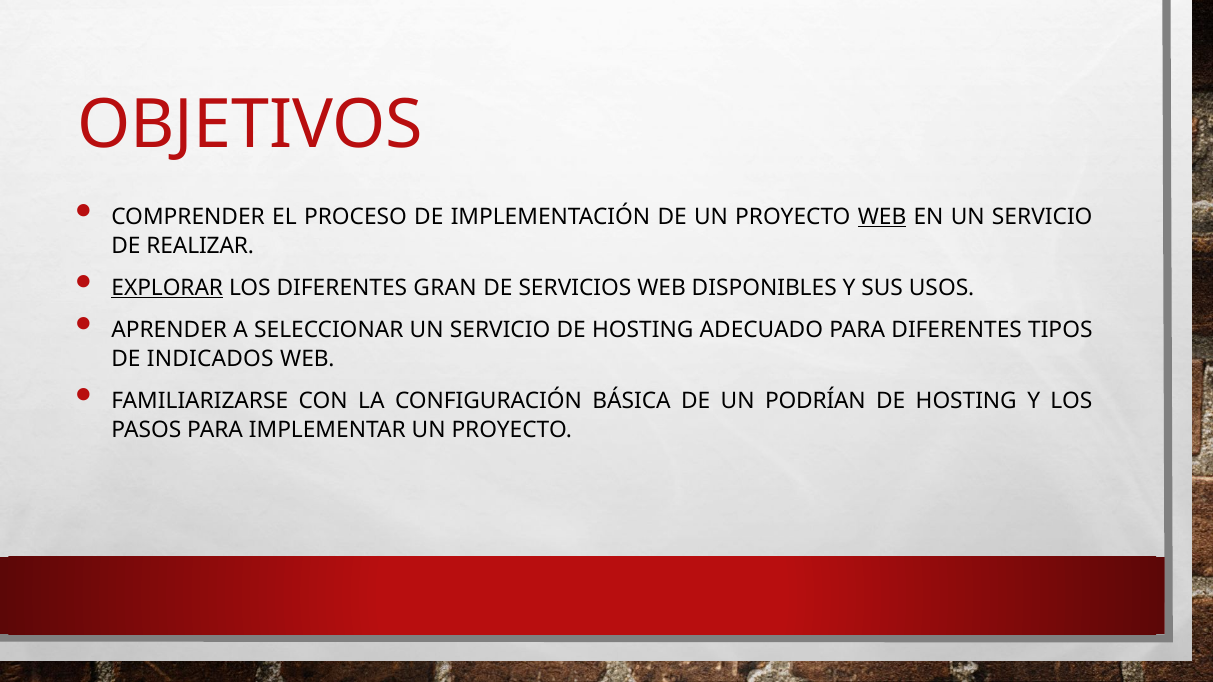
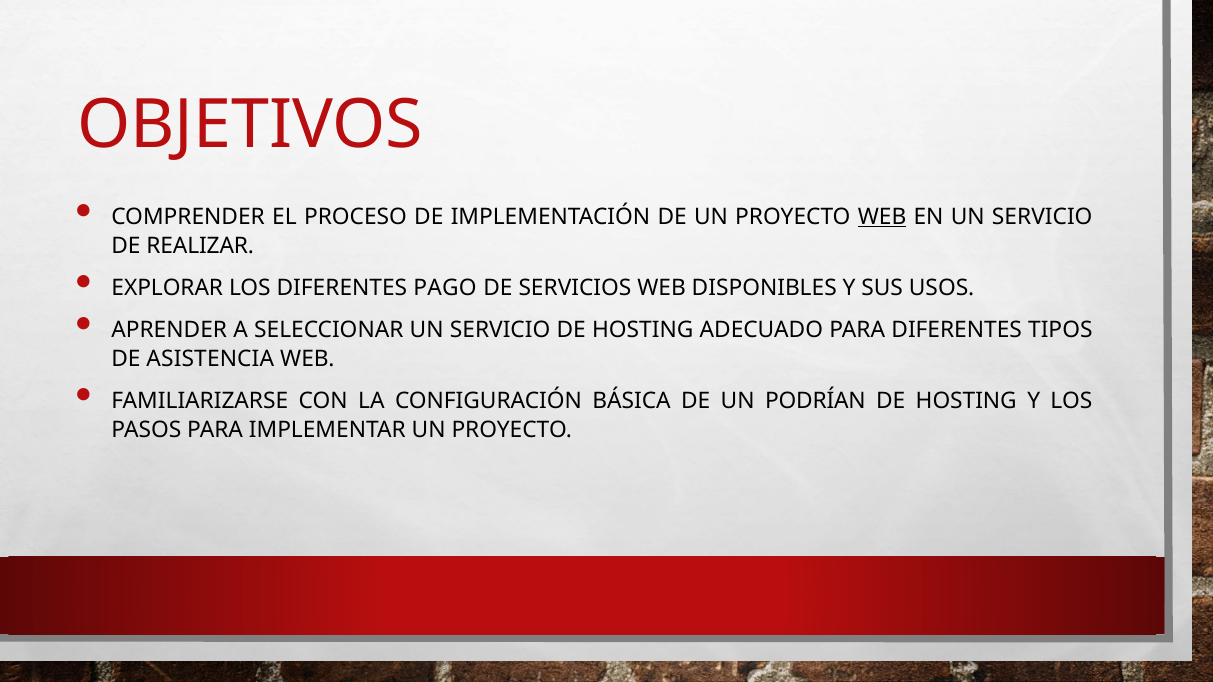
EXPLORAR underline: present -> none
GRAN: GRAN -> PAGO
INDICADOS: INDICADOS -> ASISTENCIA
